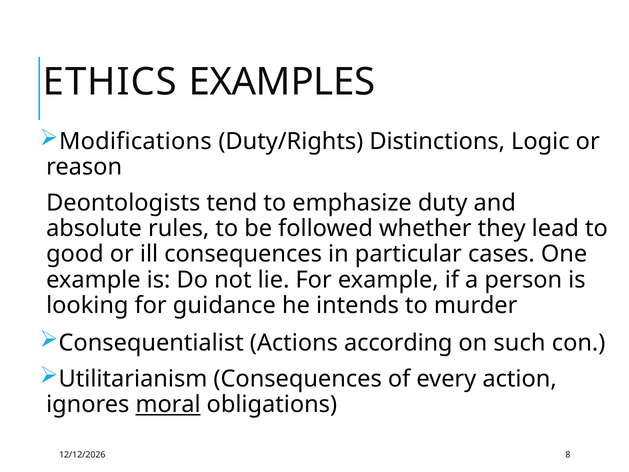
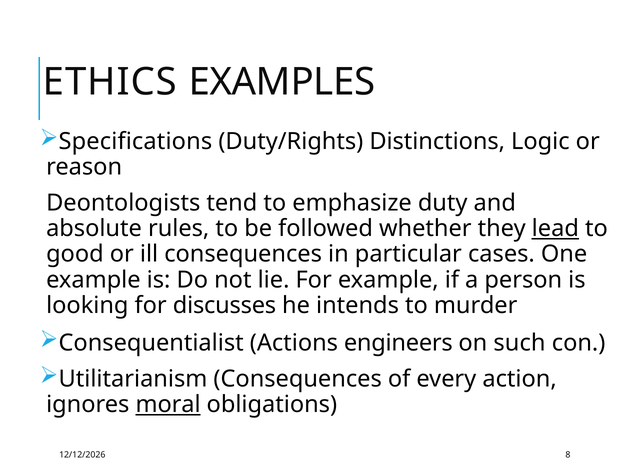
Modifications: Modifications -> Specifications
lead underline: none -> present
guidance: guidance -> discusses
according: according -> engineers
